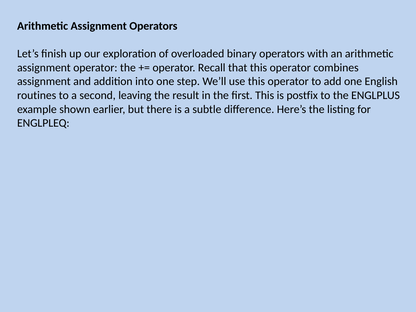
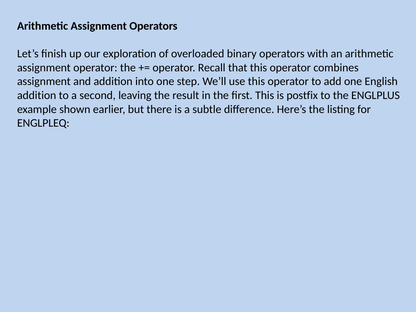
routines at (37, 95): routines -> addition
